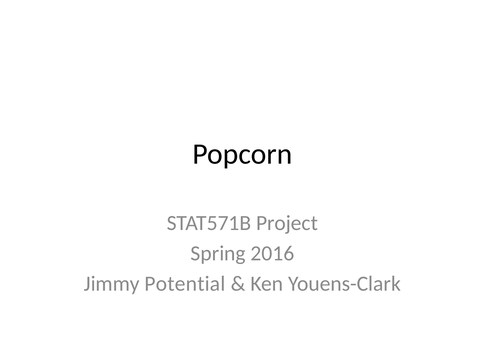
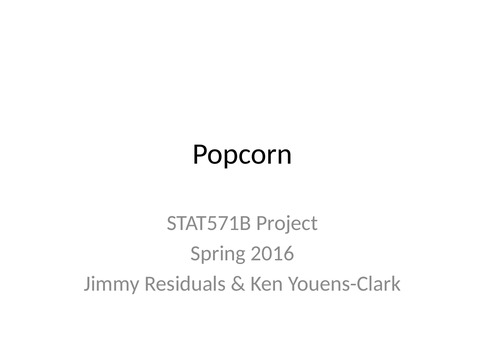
Potential: Potential -> Residuals
